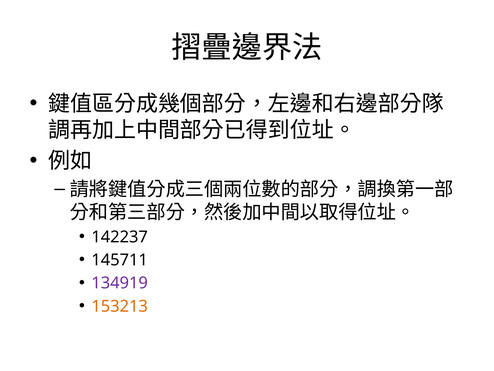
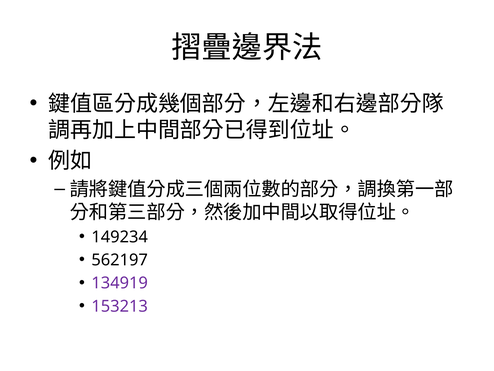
142237: 142237 -> 149234
145711: 145711 -> 562197
153213 colour: orange -> purple
